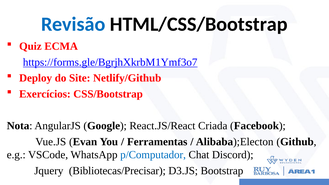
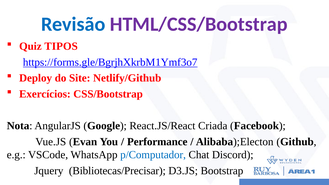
HTML/CSS/Bootstrap colour: black -> purple
ECMA: ECMA -> TIPOS
Ferramentas: Ferramentas -> Performance
